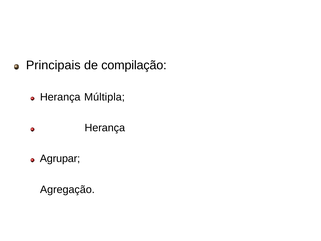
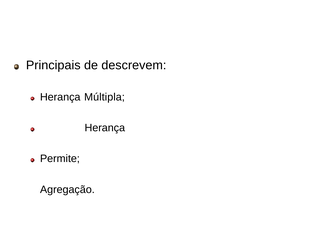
compilação: compilação -> descrevem
Agrupar: Agrupar -> Permite
